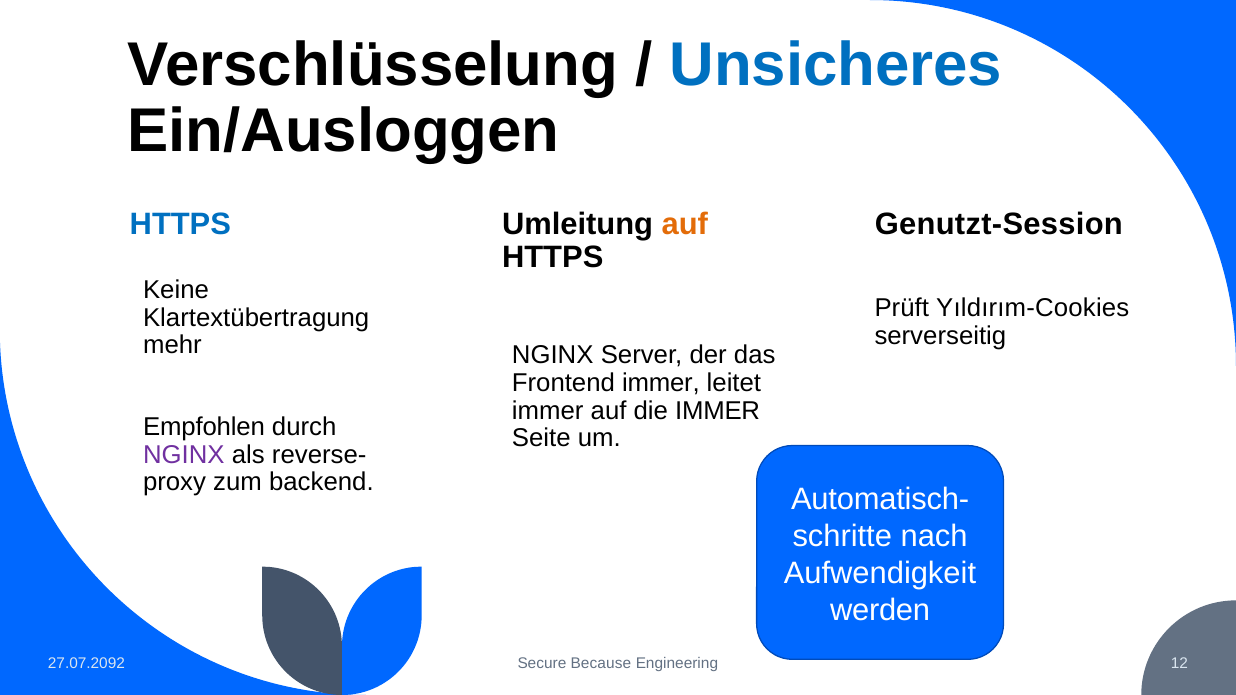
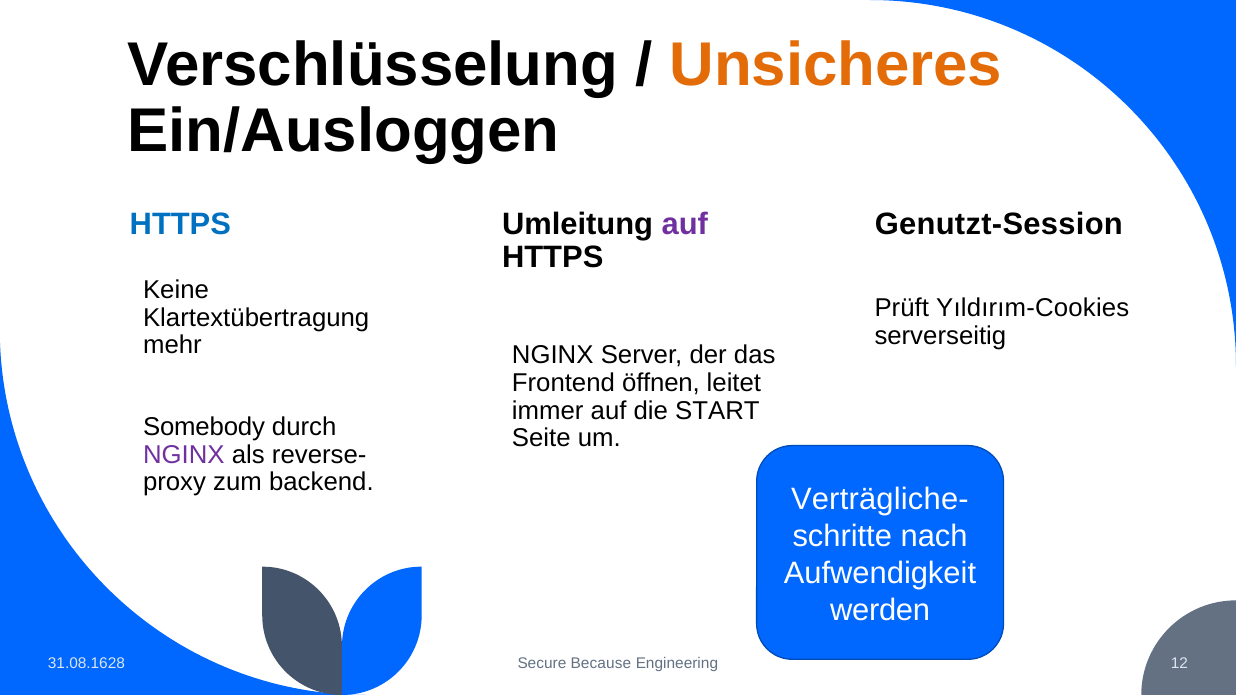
Unsicheres colour: blue -> orange
auf at (685, 224) colour: orange -> purple
Frontend immer: immer -> öffnen
die IMMER: IMMER -> START
Empfohlen: Empfohlen -> Somebody
Automatisch-: Automatisch- -> Verträgliche-
27.07.2092: 27.07.2092 -> 31.08.1628
